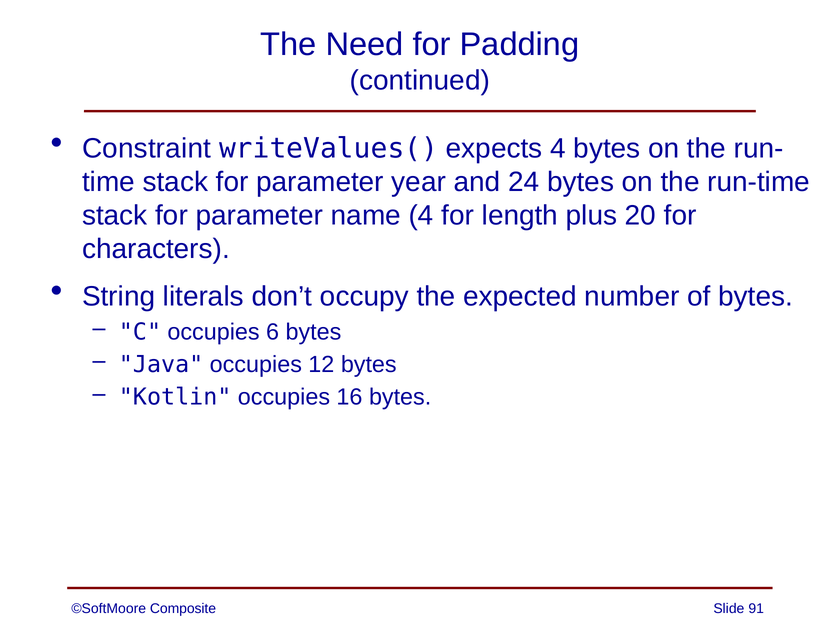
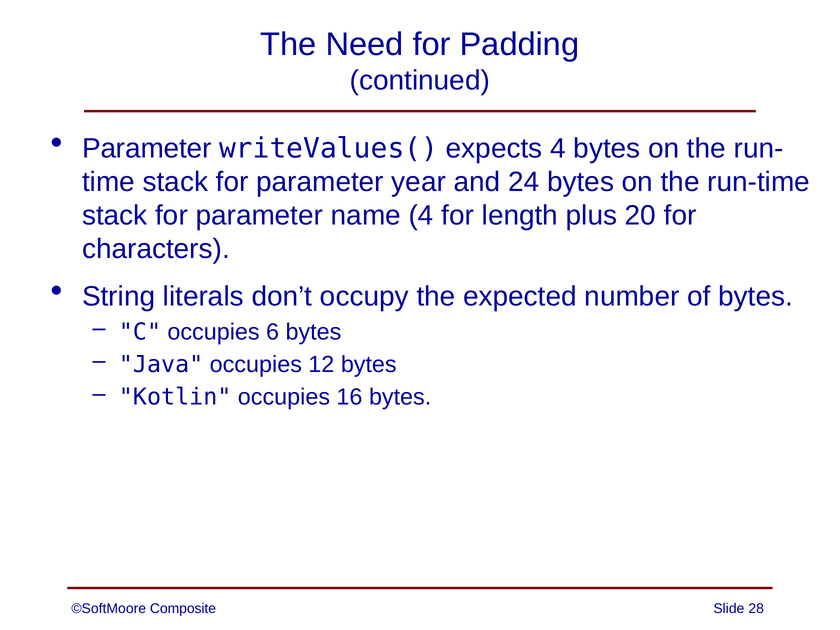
Constraint at (147, 148): Constraint -> Parameter
91: 91 -> 28
